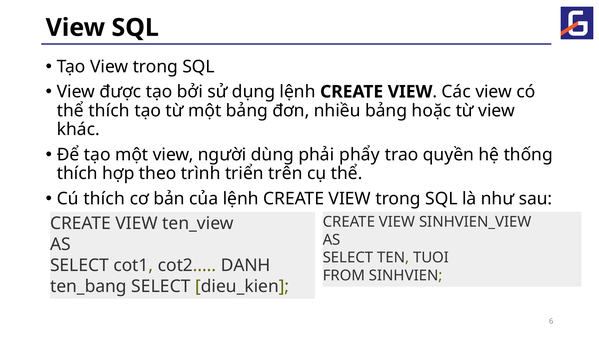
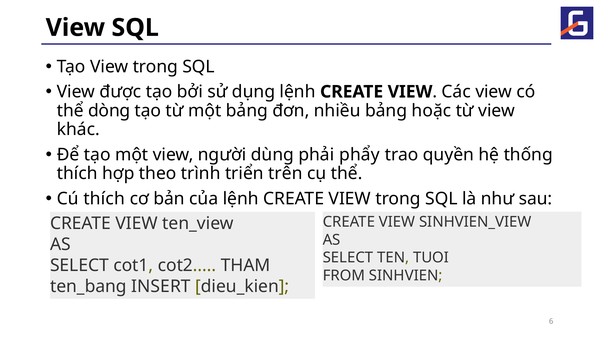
thể thích: thích -> dòng
DANH: DANH -> THAM
ten_bang SELECT: SELECT -> INSERT
